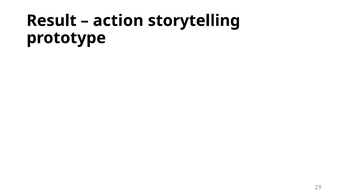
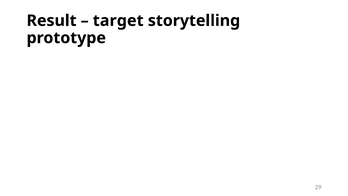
action: action -> target
